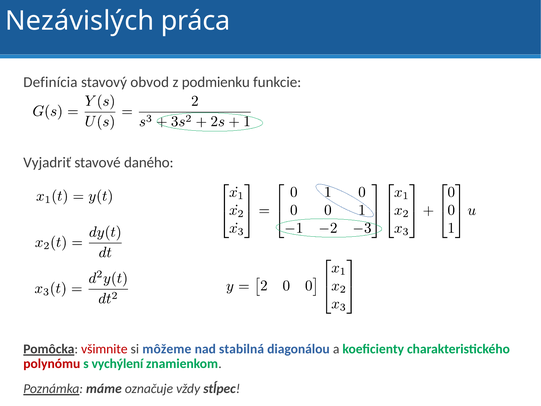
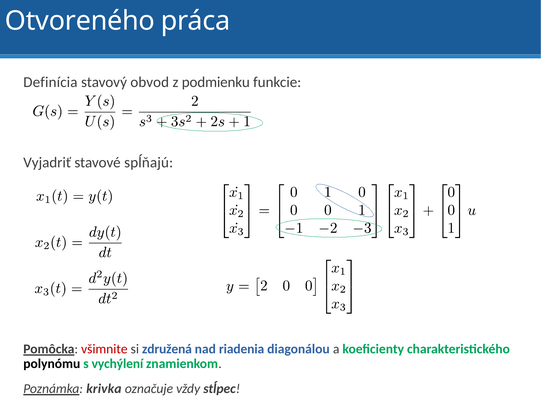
Nezávislých: Nezávislých -> Otvoreného
daného: daného -> spĺňajú
môžeme: môžeme -> združená
stabilná: stabilná -> riadenia
polynómu colour: red -> black
máme: máme -> krivka
